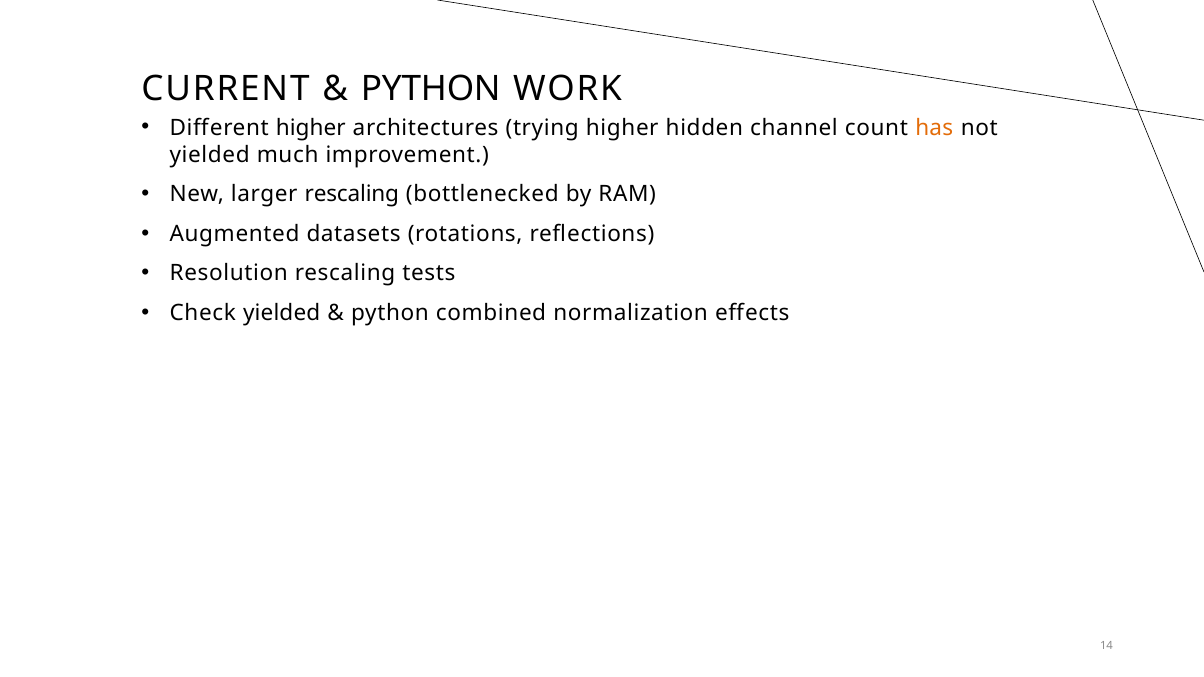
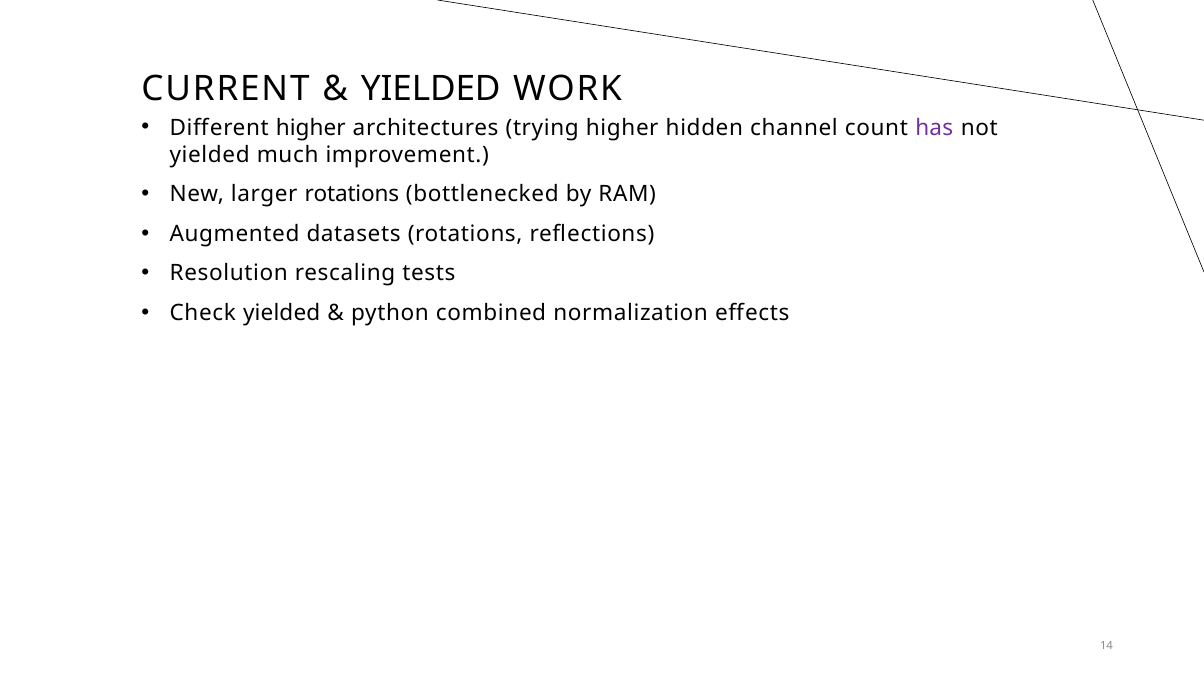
PYTHON at (431, 89): PYTHON -> YIELDED
has colour: orange -> purple
larger rescaling: rescaling -> rotations
